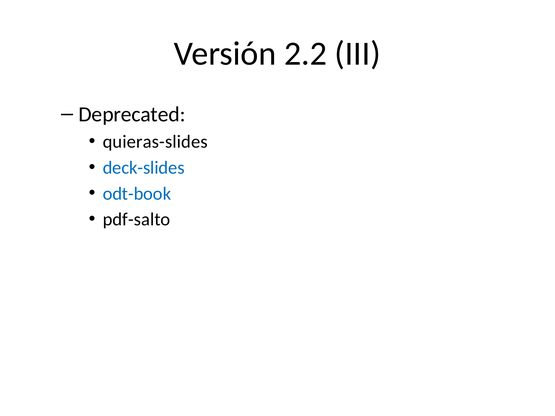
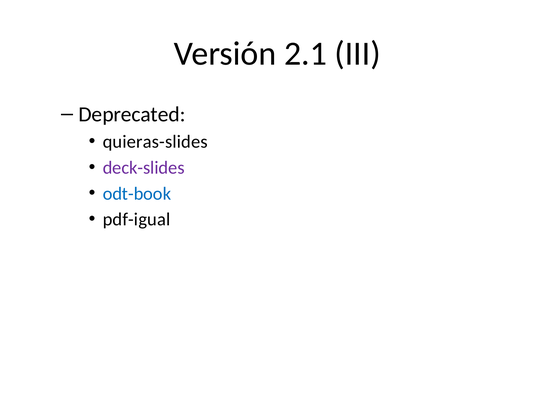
2.2: 2.2 -> 2.1
deck-slides colour: blue -> purple
pdf-salto: pdf-salto -> pdf-igual
